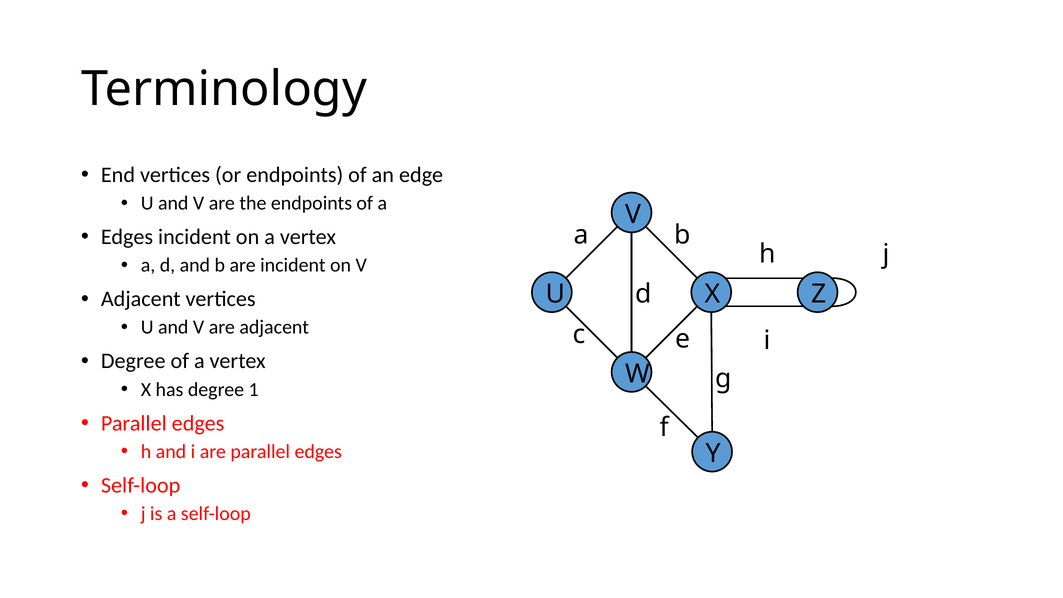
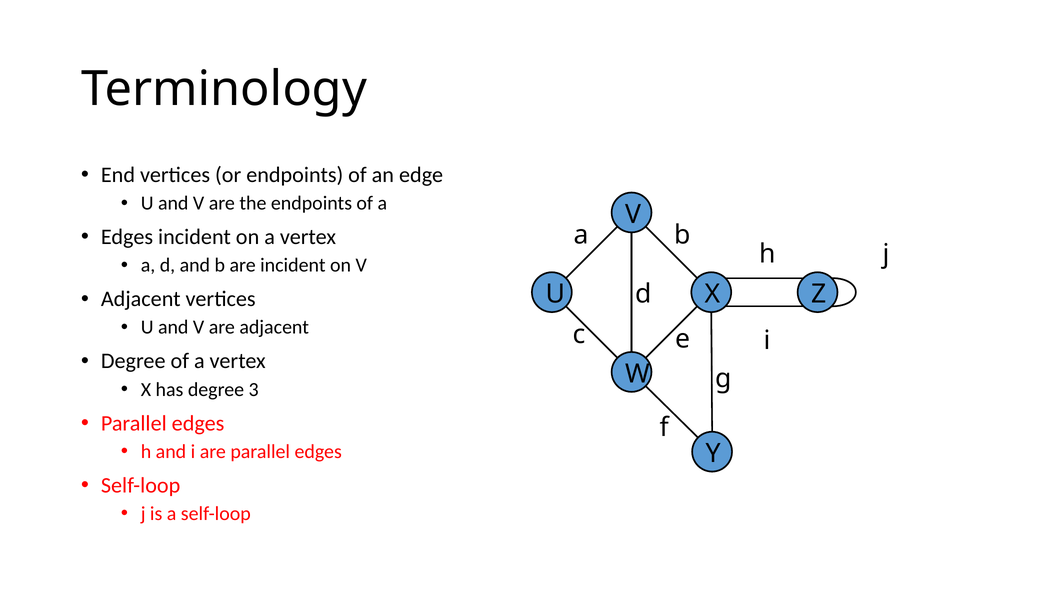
1: 1 -> 3
